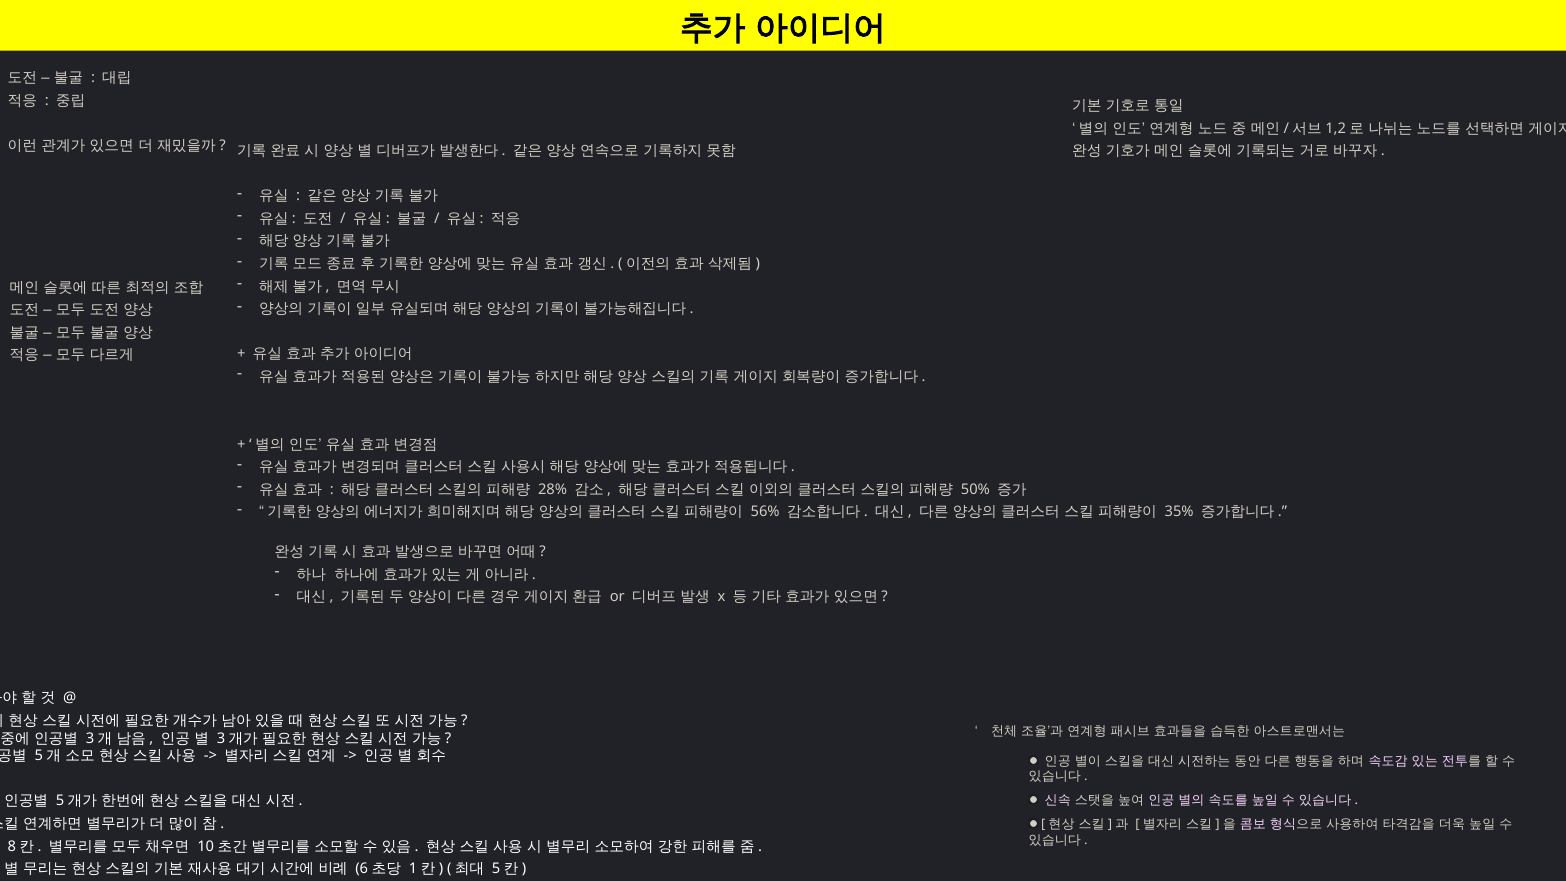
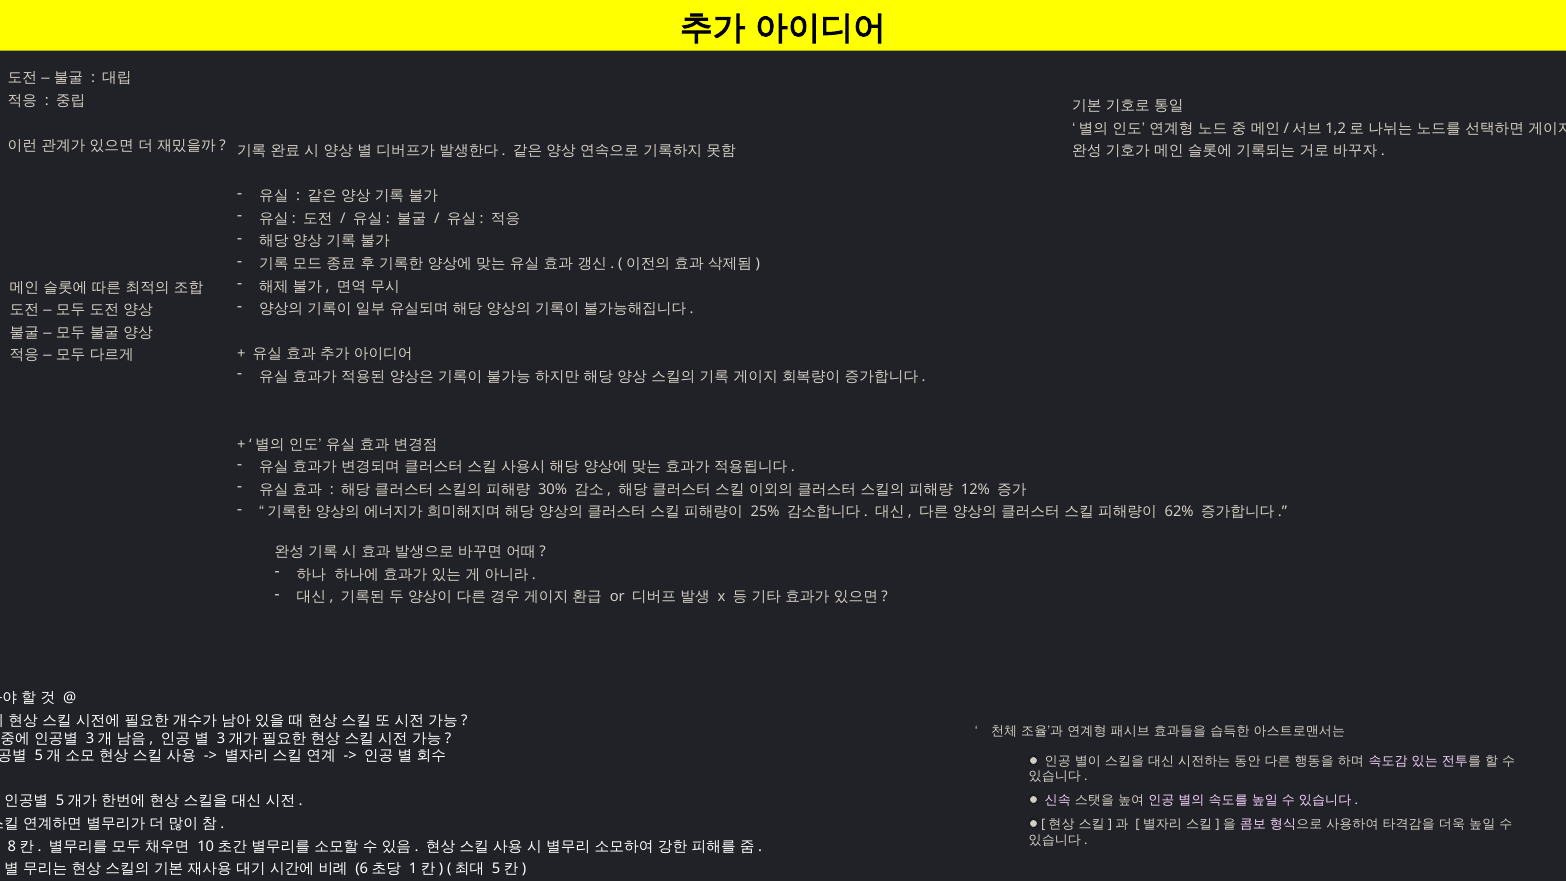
28%: 28% -> 30%
50%: 50% -> 12%
56%: 56% -> 25%
35%: 35% -> 62%
